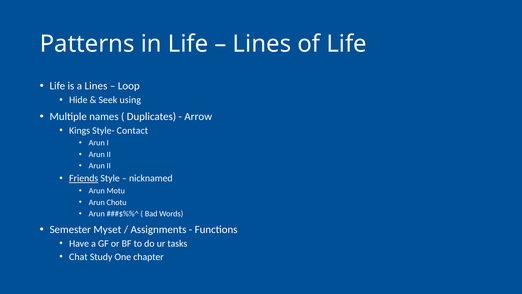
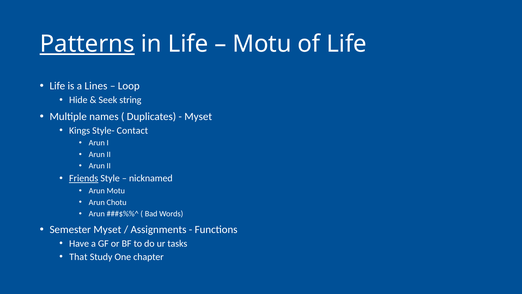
Patterns underline: none -> present
Lines at (262, 44): Lines -> Motu
using: using -> string
Arrow at (198, 116): Arrow -> Myset
Chat: Chat -> That
